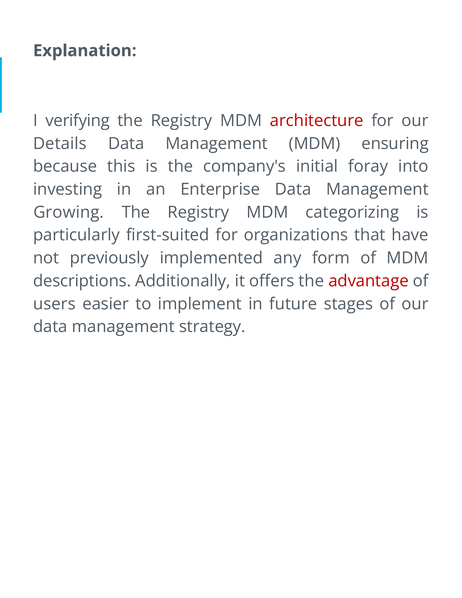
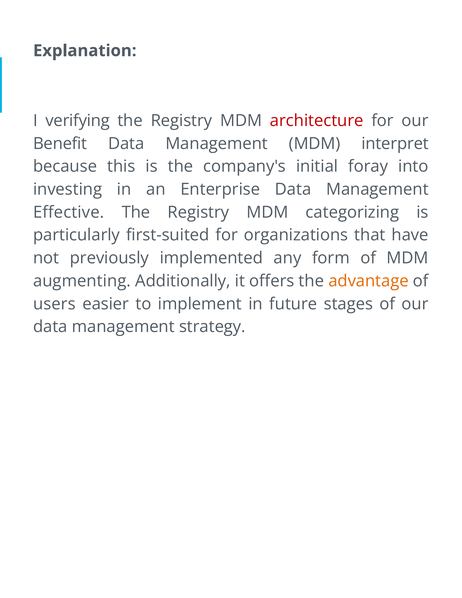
Details: Details -> Benefit
ensuring: ensuring -> interpret
Growing: Growing -> Effective
descriptions: descriptions -> augmenting
advantage colour: red -> orange
